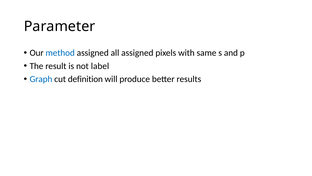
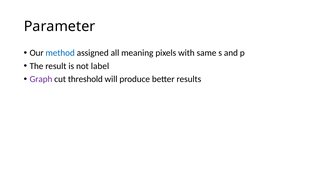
all assigned: assigned -> meaning
Graph colour: blue -> purple
definition: definition -> threshold
